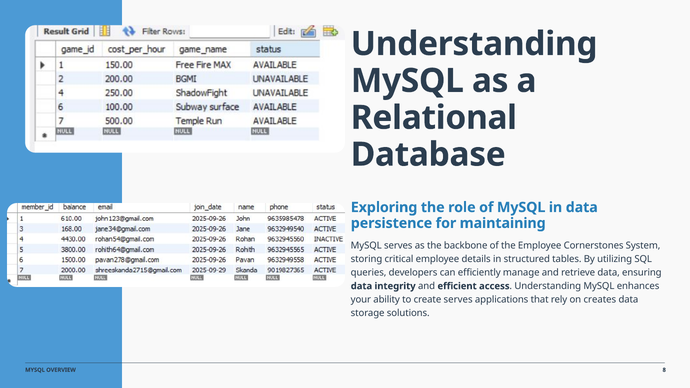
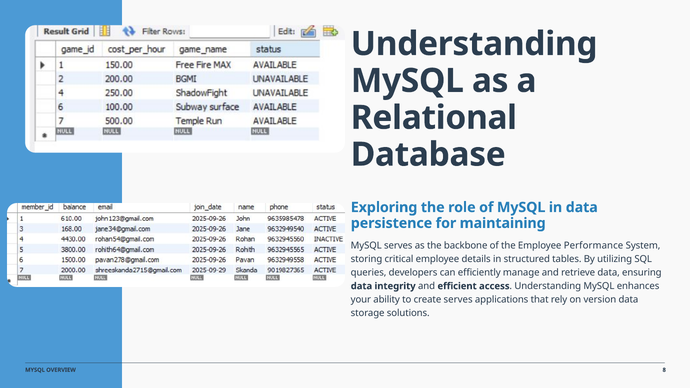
Cornerstones: Cornerstones -> Performance
creates: creates -> version
